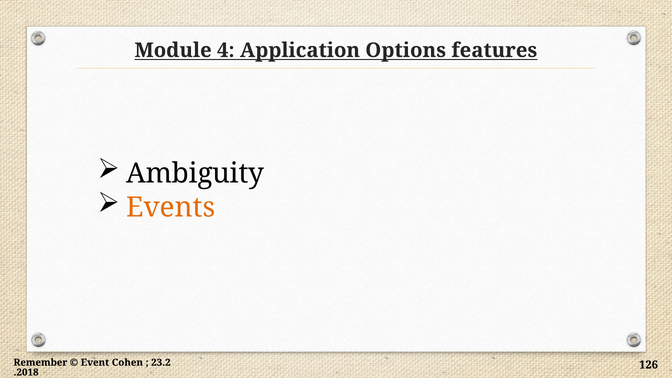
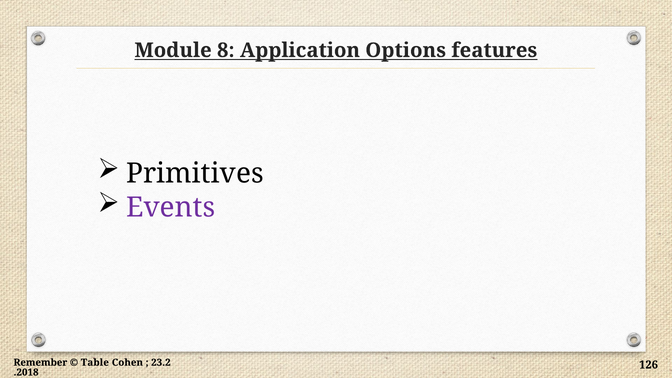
4: 4 -> 8
Ambiguity: Ambiguity -> Primitives
Events colour: orange -> purple
Event: Event -> Table
